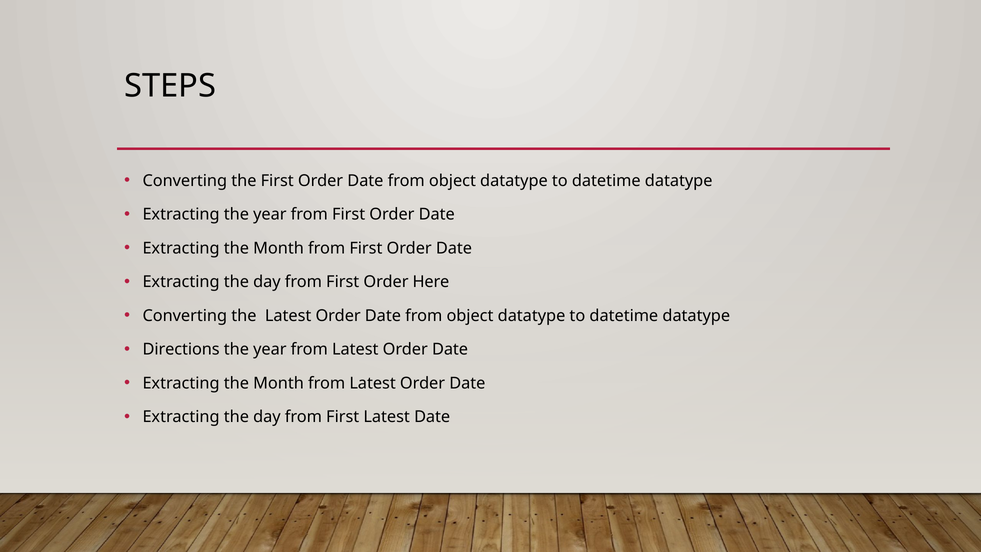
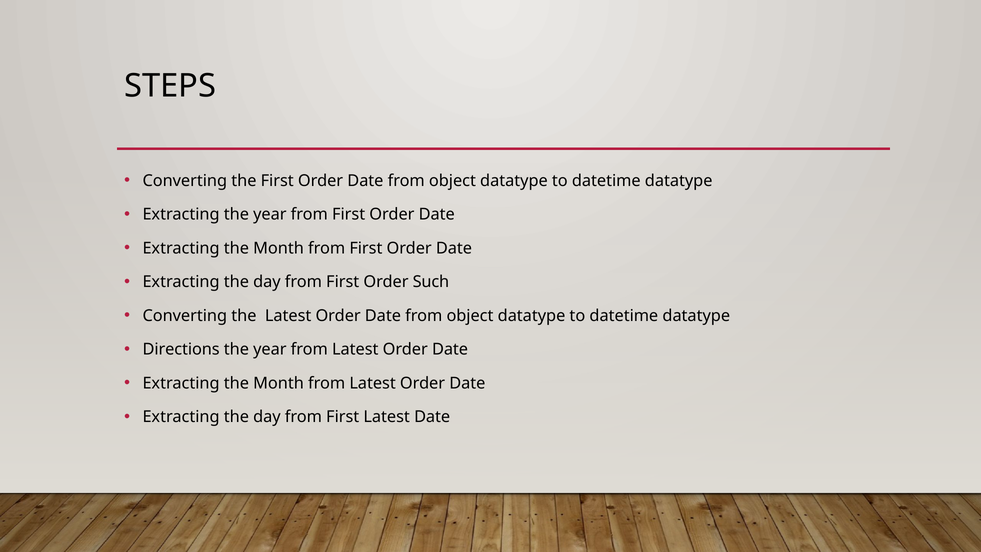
Here: Here -> Such
